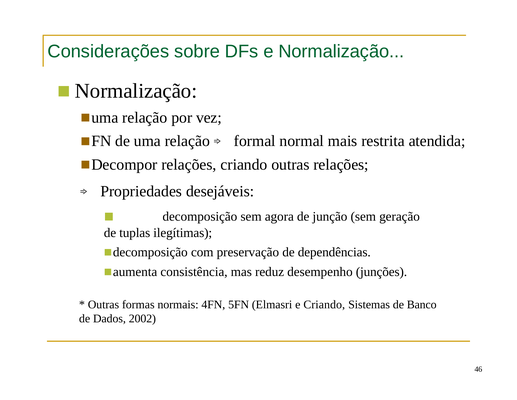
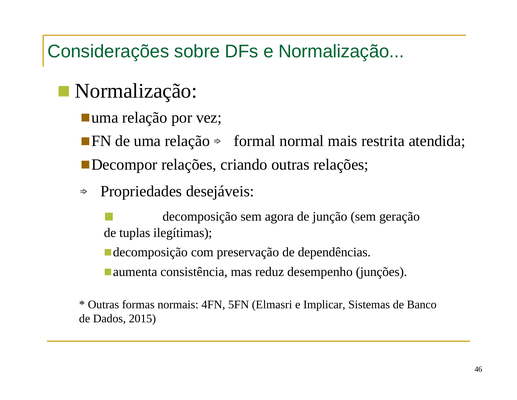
e Criando: Criando -> Implicar
2002: 2002 -> 2015
